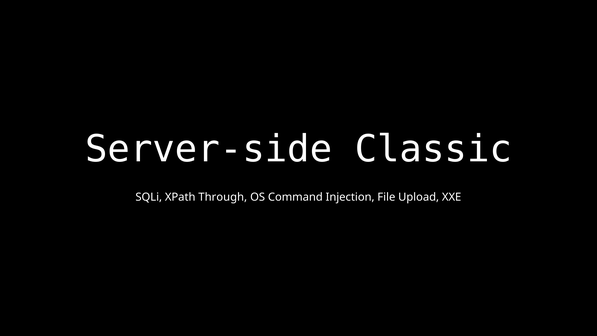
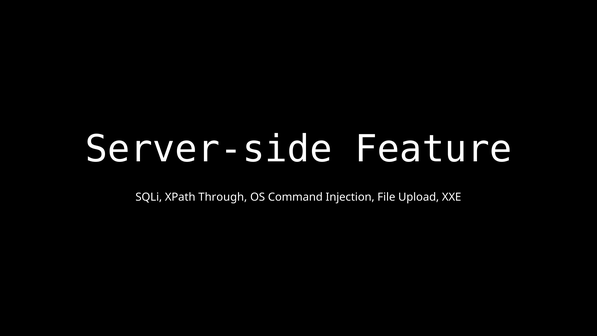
Classic: Classic -> Feature
